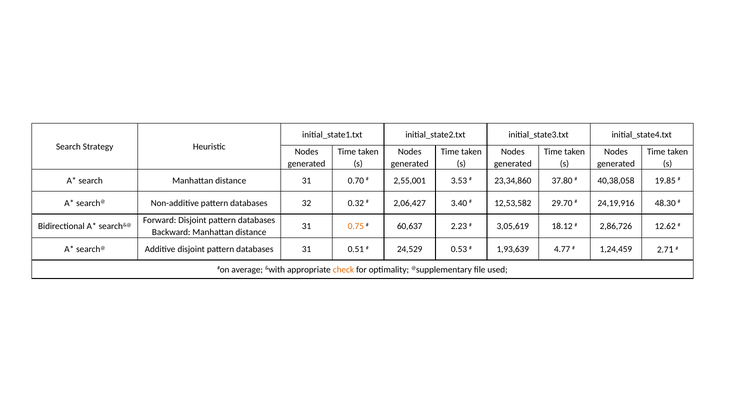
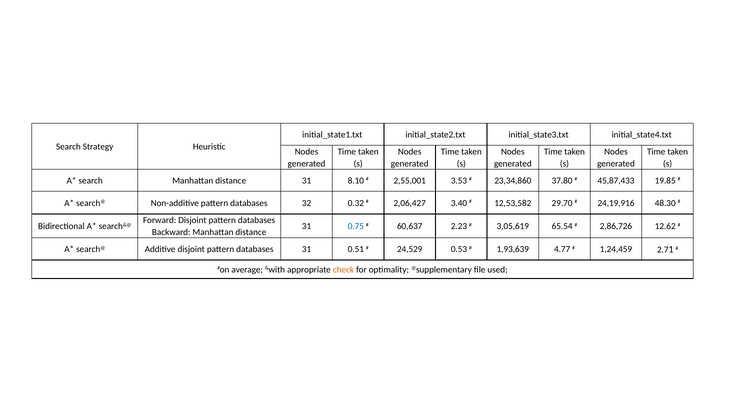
0.70: 0.70 -> 8.10
40,38,058: 40,38,058 -> 45,87,433
0.75 colour: orange -> blue
18.12: 18.12 -> 65.54
